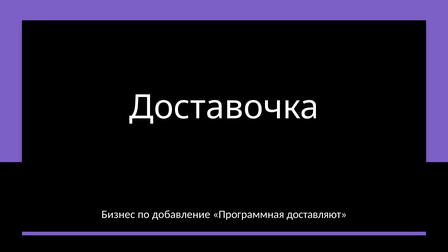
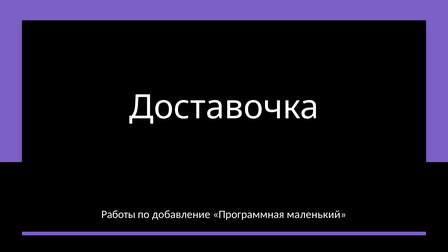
Бизнес: Бизнес -> Работы
доставляют: доставляют -> маленький
